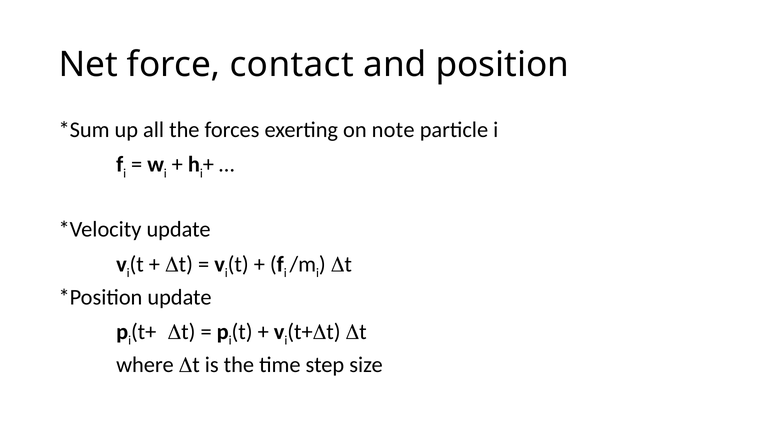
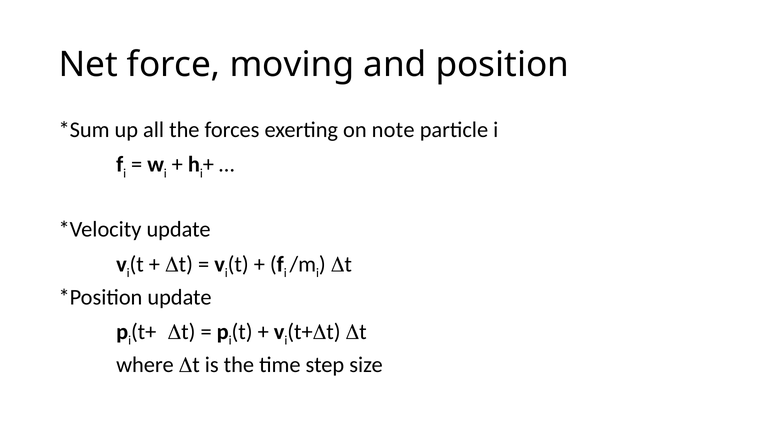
contact: contact -> moving
